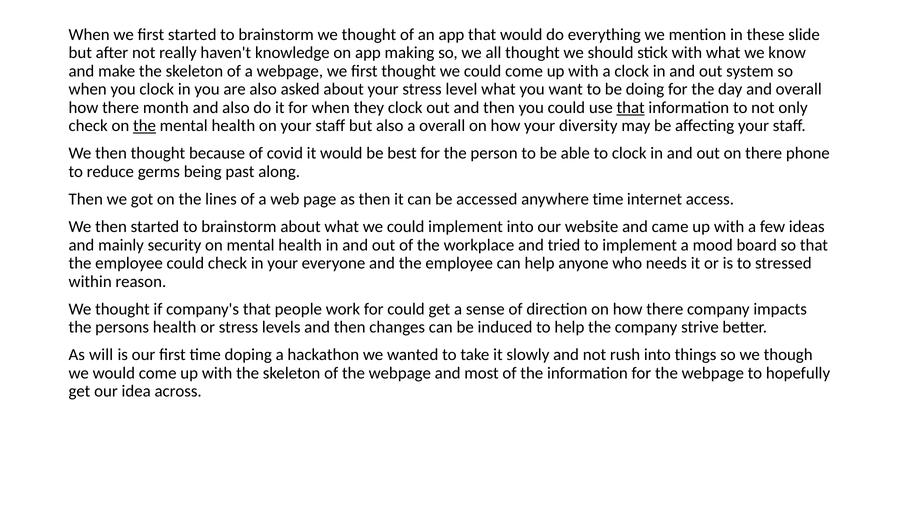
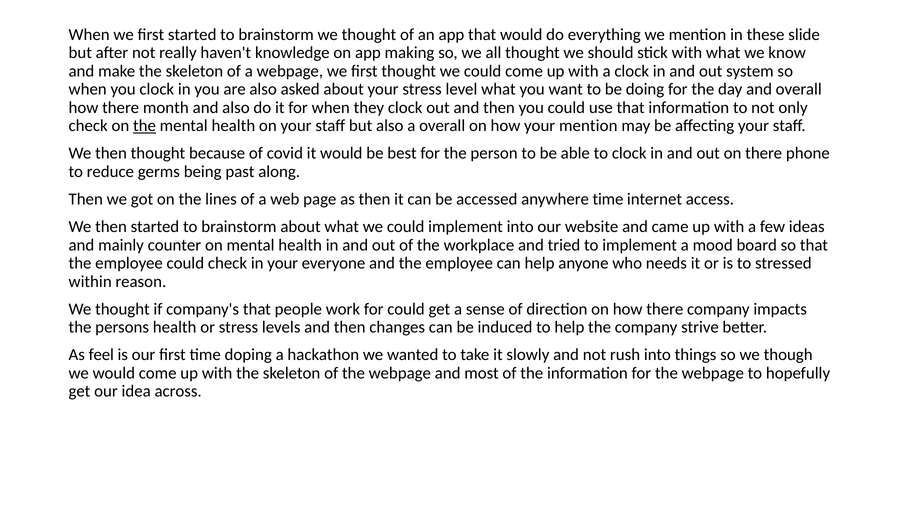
that at (631, 108) underline: present -> none
your diversity: diversity -> mention
security: security -> counter
will: will -> feel
